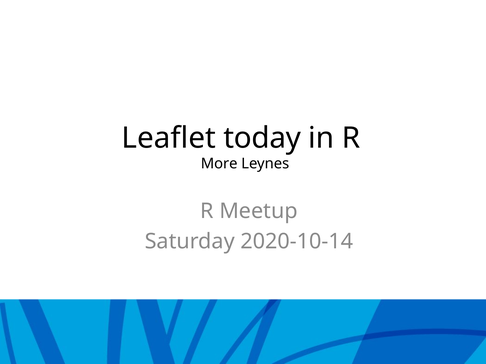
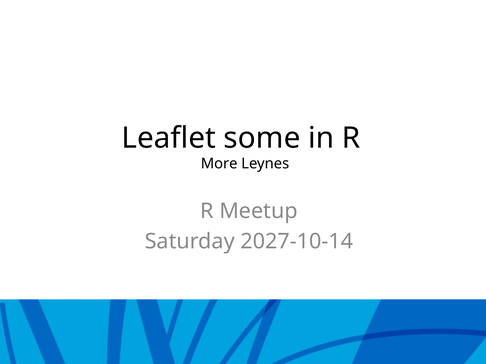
today: today -> some
2020-10-14: 2020-10-14 -> 2027-10-14
